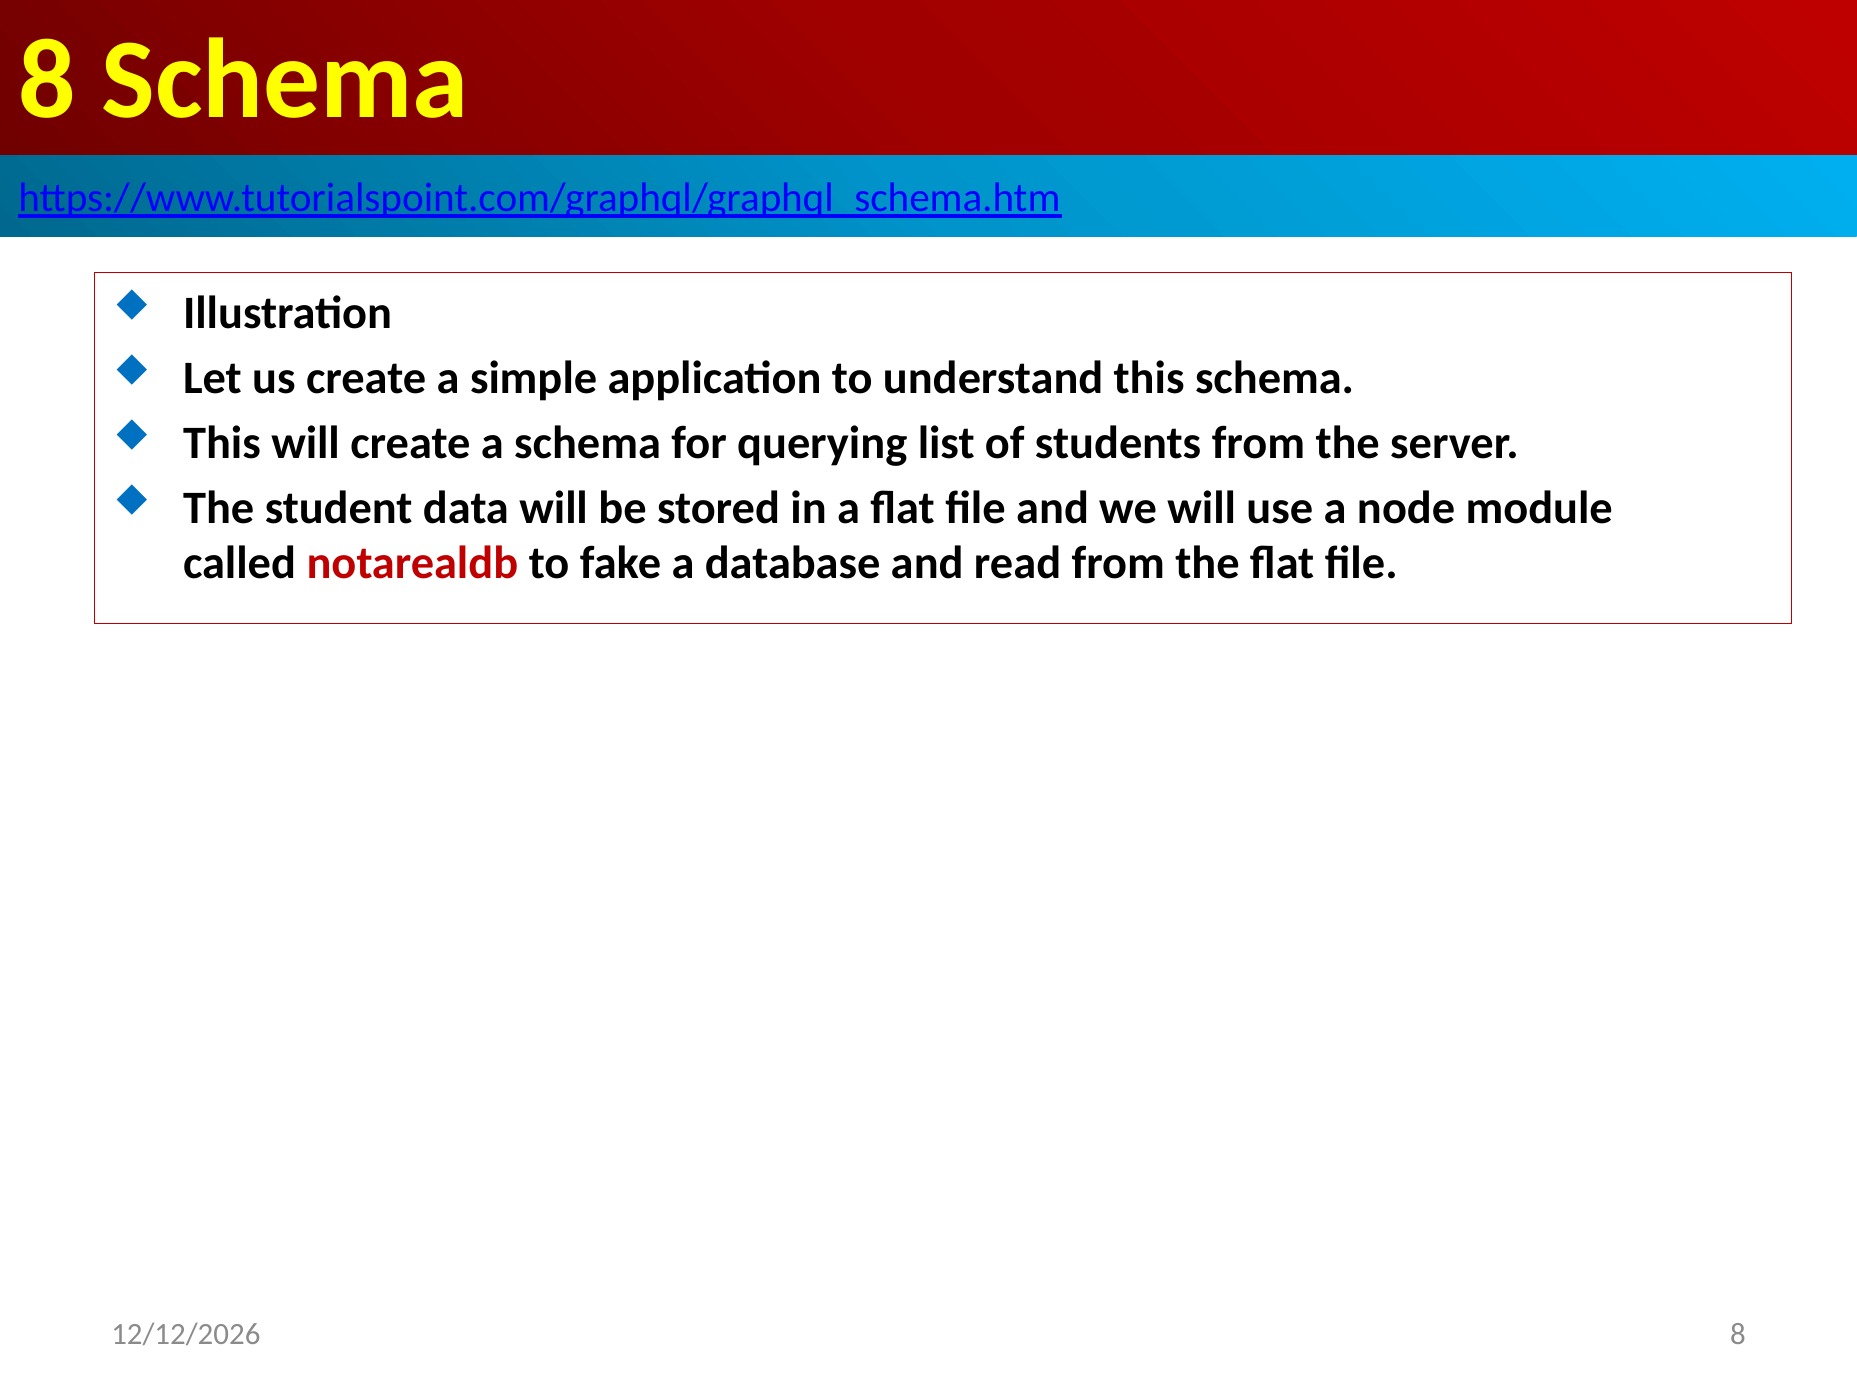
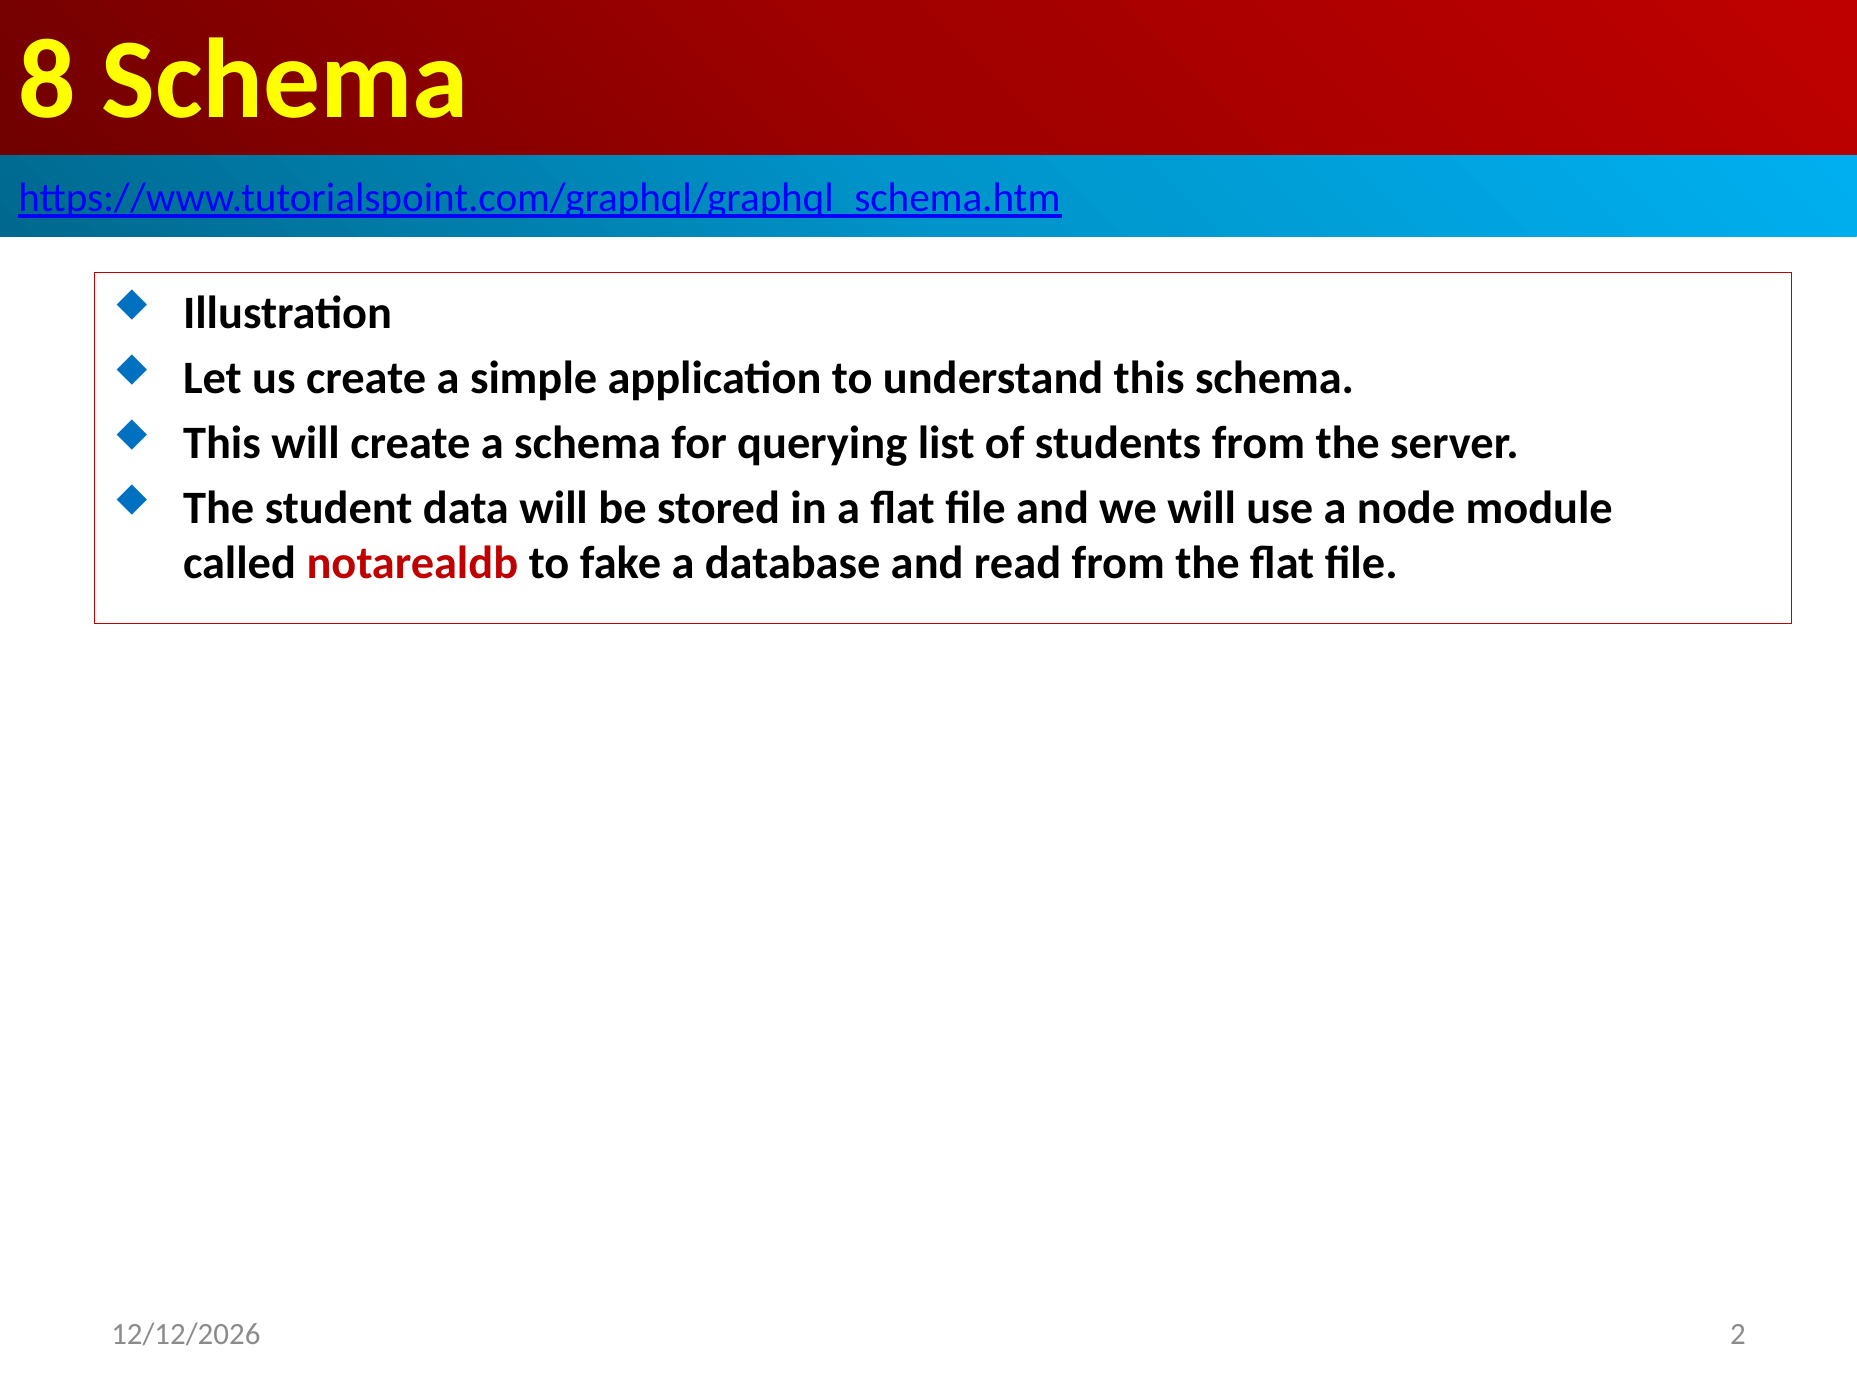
8 at (1738, 1334): 8 -> 2
